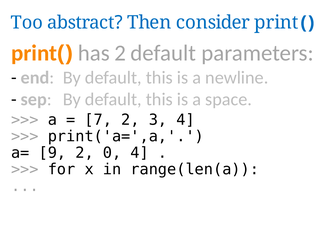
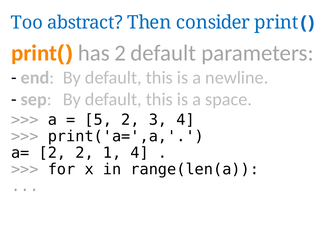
7: 7 -> 5
a= 9: 9 -> 2
0: 0 -> 1
